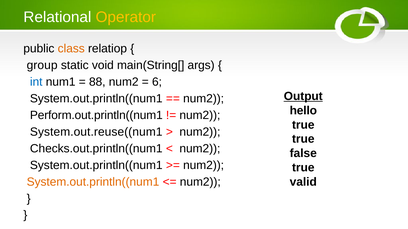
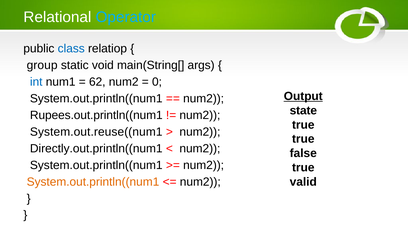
Operator colour: yellow -> light blue
class colour: orange -> blue
88: 88 -> 62
6: 6 -> 0
hello: hello -> state
Perform.out.println((num1: Perform.out.println((num1 -> Rupees.out.println((num1
Checks.out.println((num1: Checks.out.println((num1 -> Directly.out.println((num1
